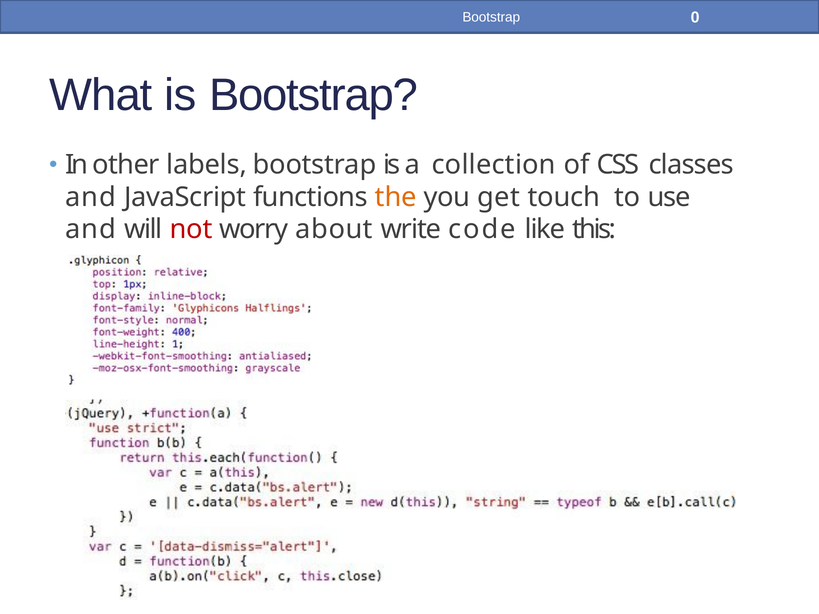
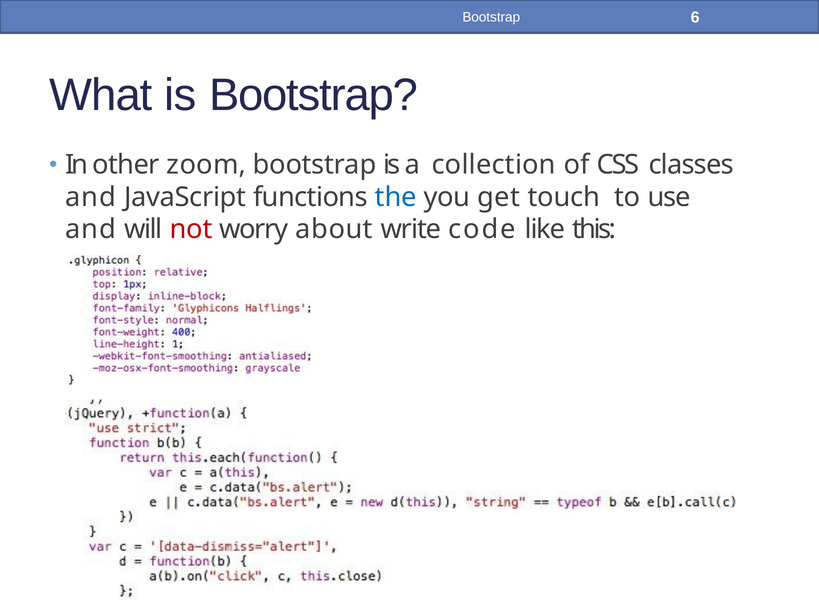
0: 0 -> 6
labels: labels -> zoom
the colour: orange -> blue
